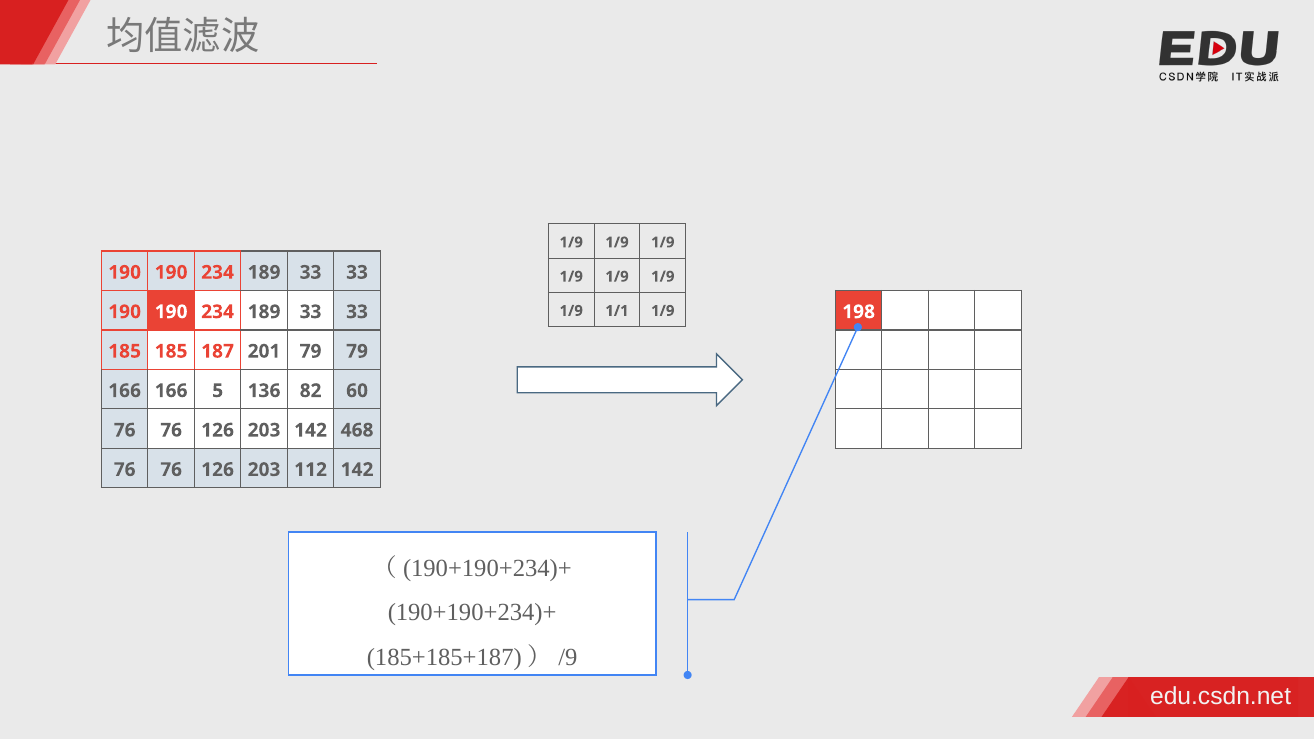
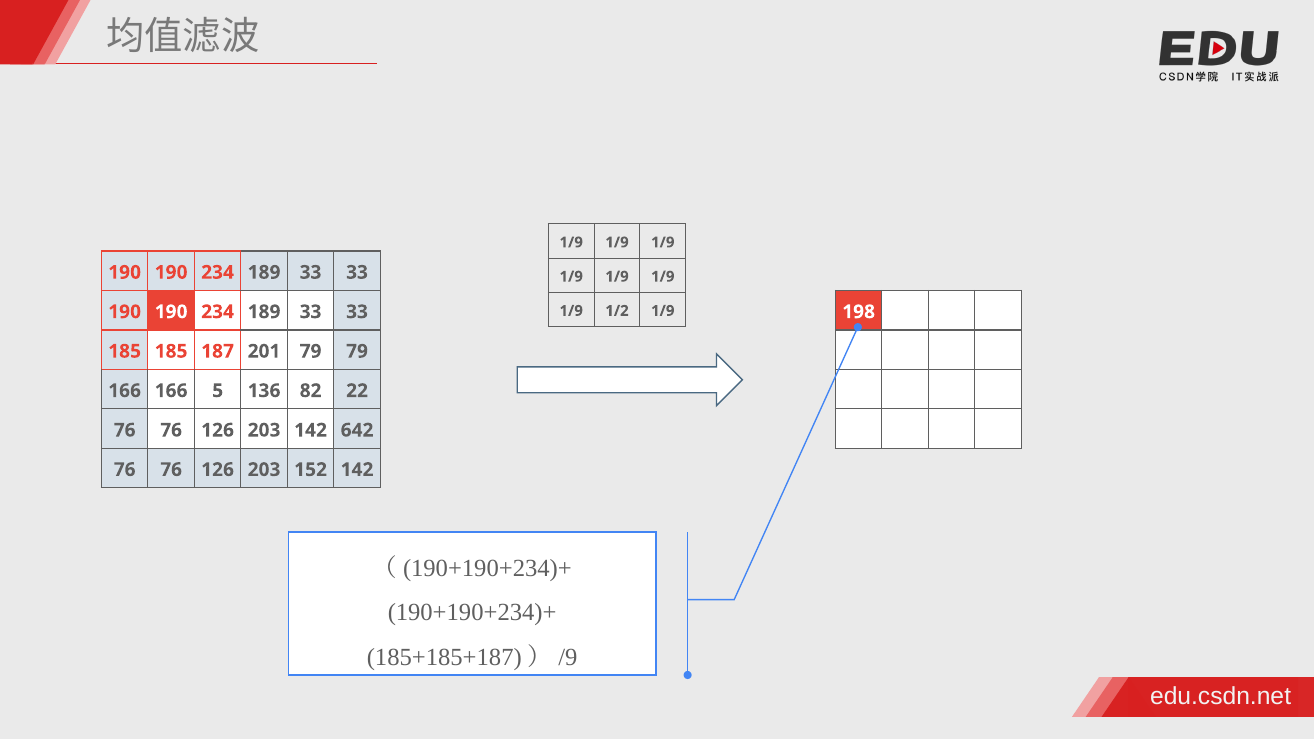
1/1: 1/1 -> 1/2
60: 60 -> 22
468: 468 -> 642
112: 112 -> 152
